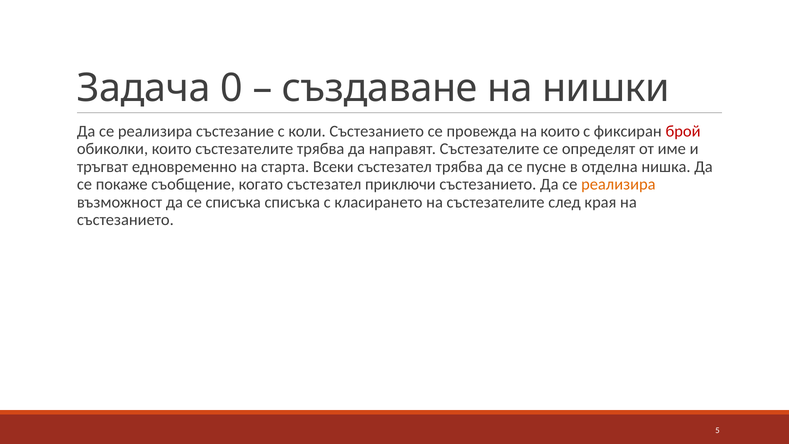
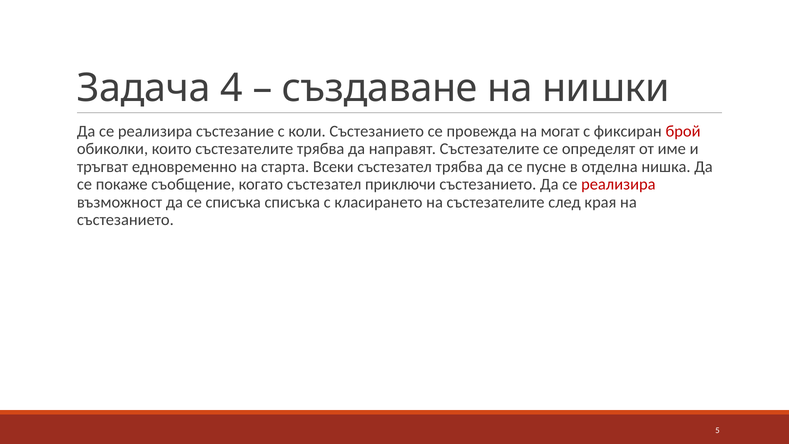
0: 0 -> 4
на които: които -> могат
реализира at (618, 184) colour: orange -> red
